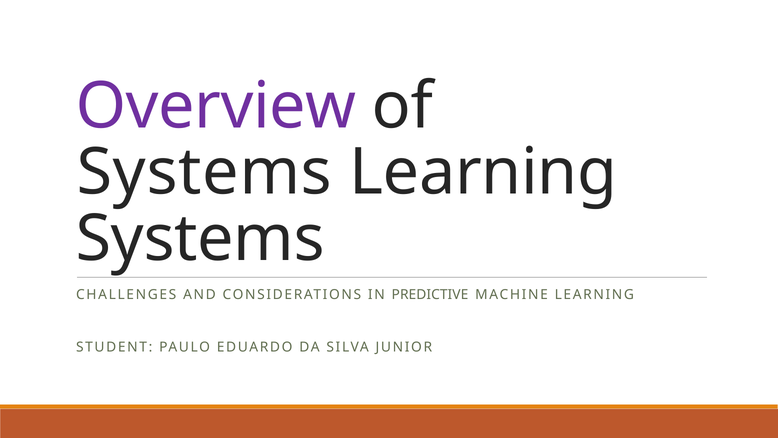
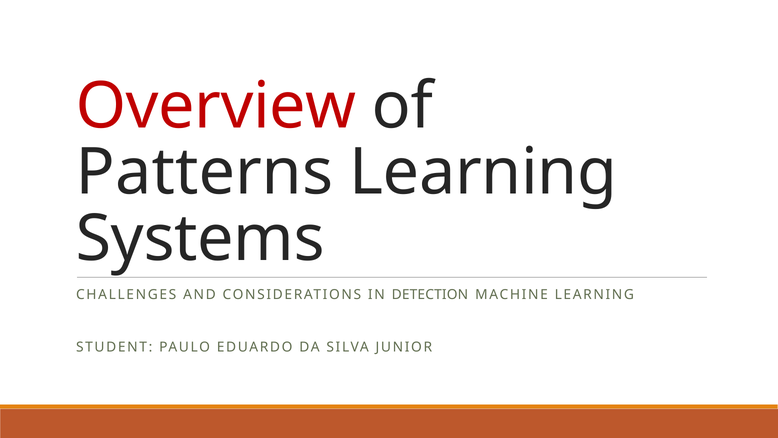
Overview colour: purple -> red
Systems at (204, 172): Systems -> Patterns
PREDICTIVE: PREDICTIVE -> DETECTION
